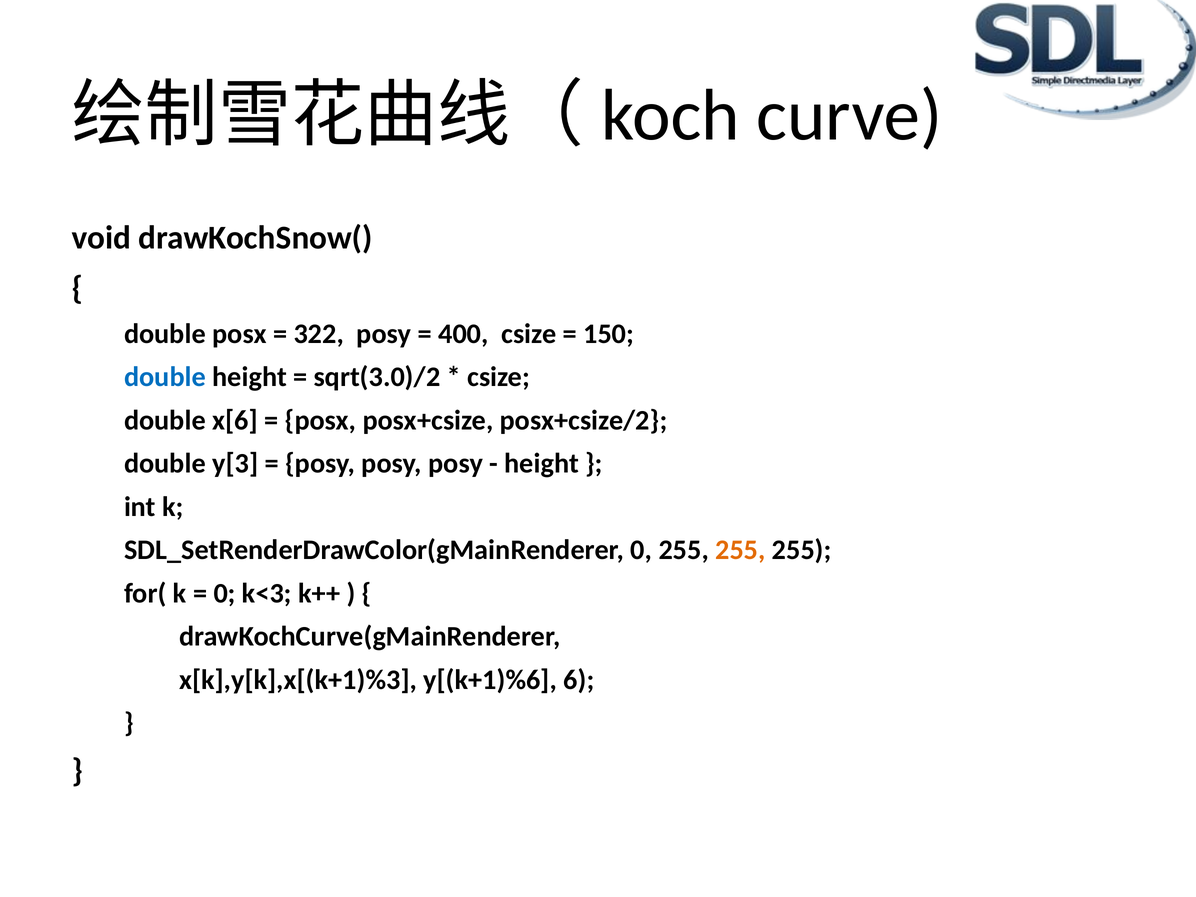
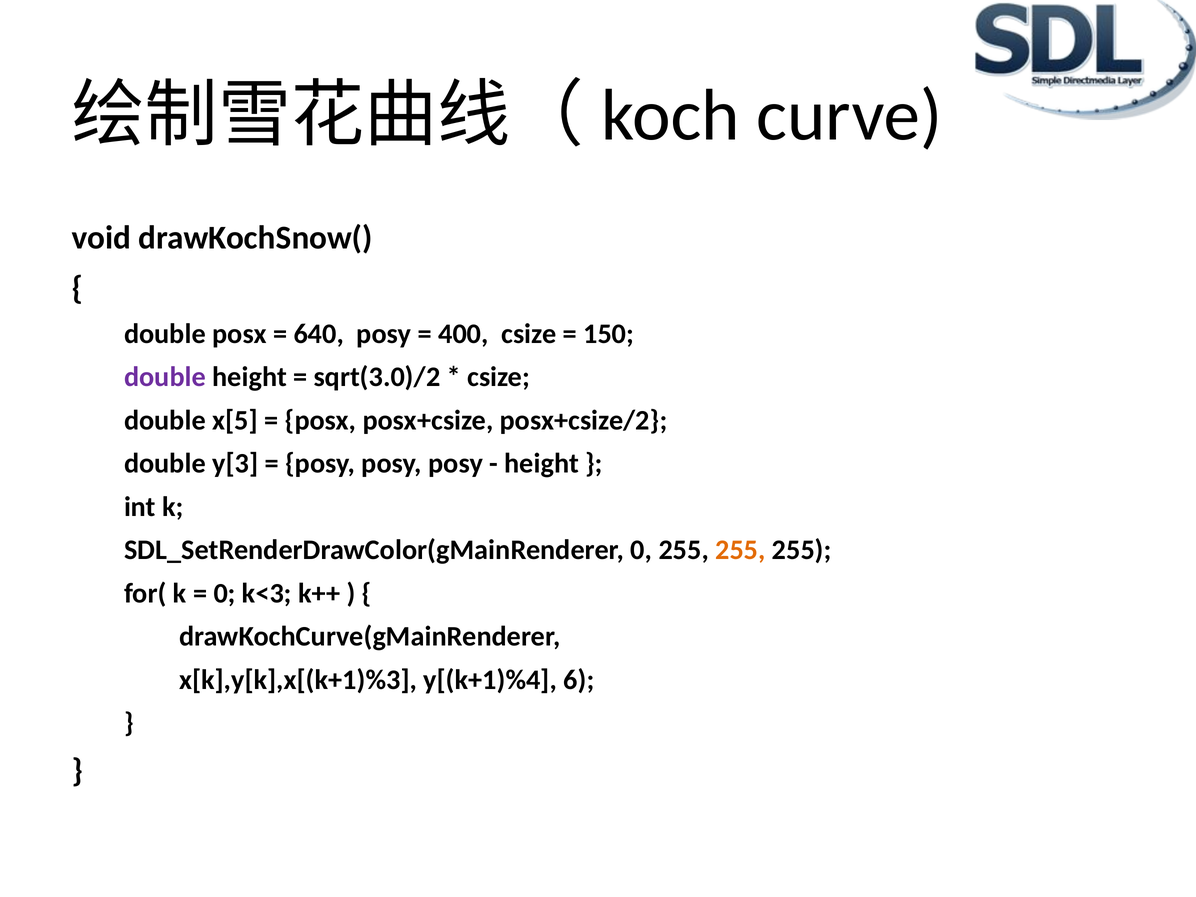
322: 322 -> 640
double at (165, 377) colour: blue -> purple
x[6: x[6 -> x[5
y[(k+1)%6: y[(k+1)%6 -> y[(k+1)%4
